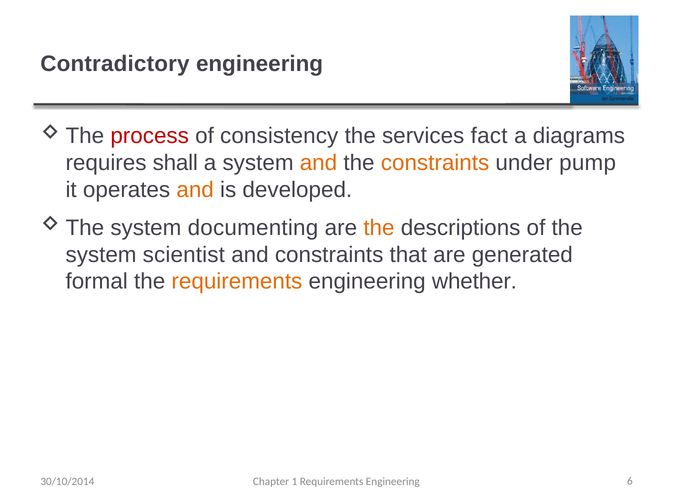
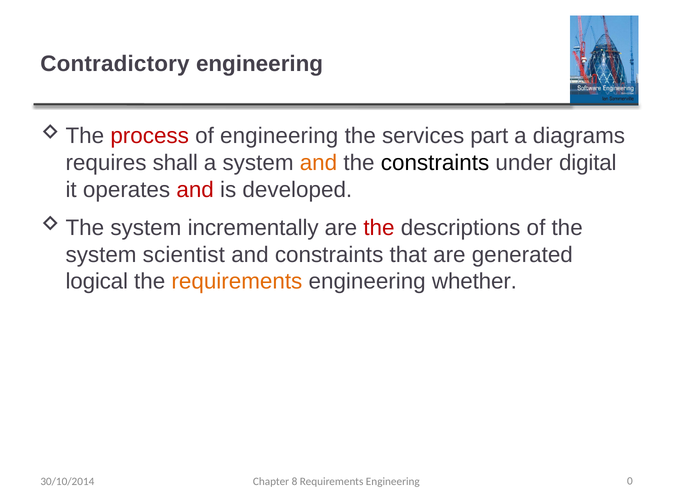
of consistency: consistency -> engineering
fact: fact -> part
constraints at (435, 163) colour: orange -> black
pump: pump -> digital
and at (195, 190) colour: orange -> red
documenting: documenting -> incrementally
the at (379, 228) colour: orange -> red
formal: formal -> logical
1: 1 -> 8
6: 6 -> 0
